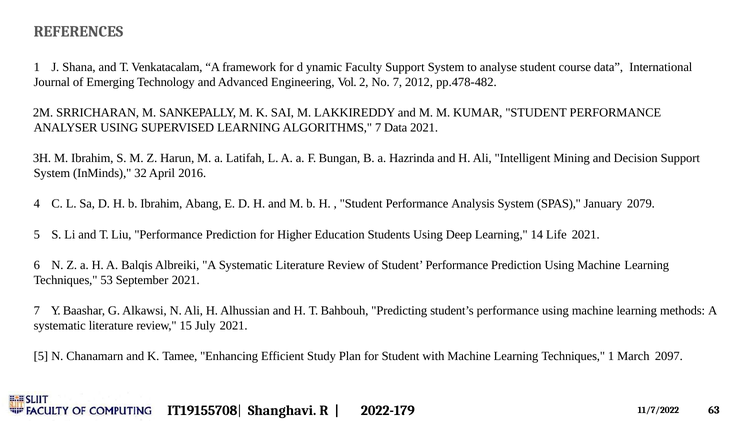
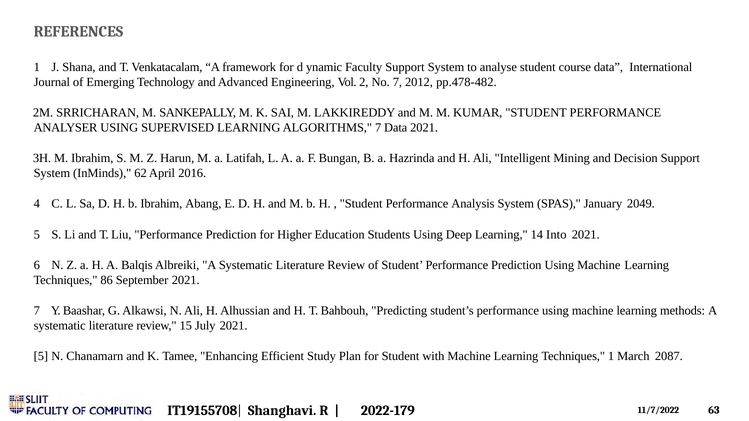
32: 32 -> 62
2079: 2079 -> 2049
Life: Life -> Into
53: 53 -> 86
2097: 2097 -> 2087
